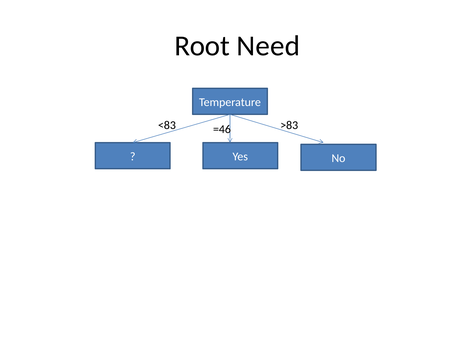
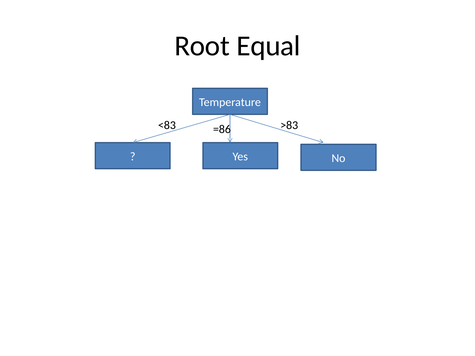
Need: Need -> Equal
=46: =46 -> =86
